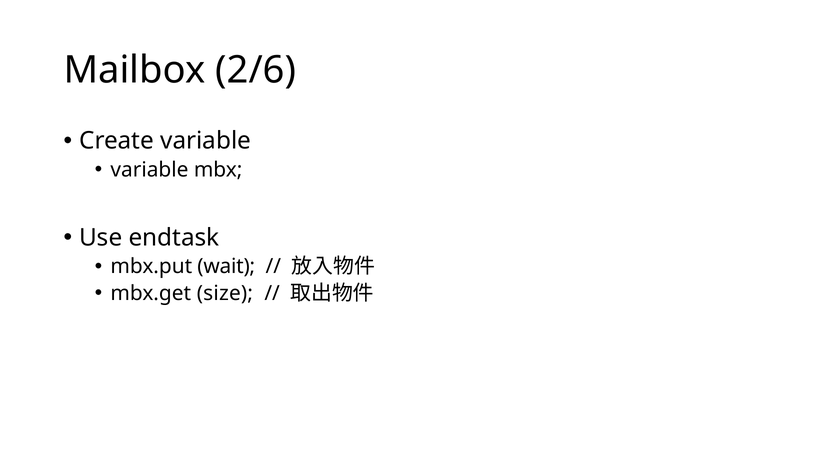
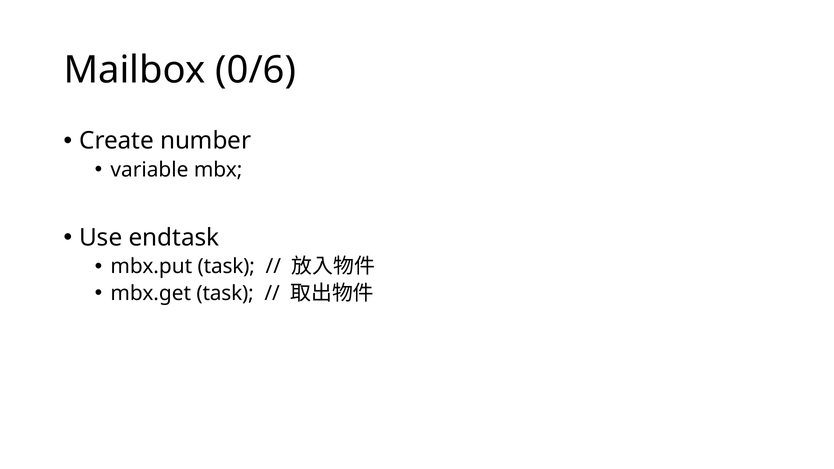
2/6: 2/6 -> 0/6
Create variable: variable -> number
mbx.put wait: wait -> task
mbx.get size: size -> task
